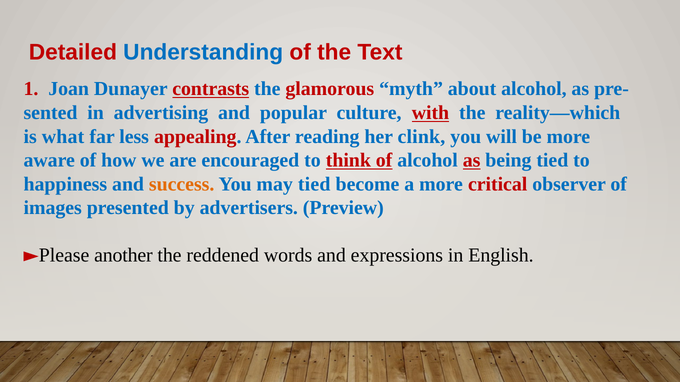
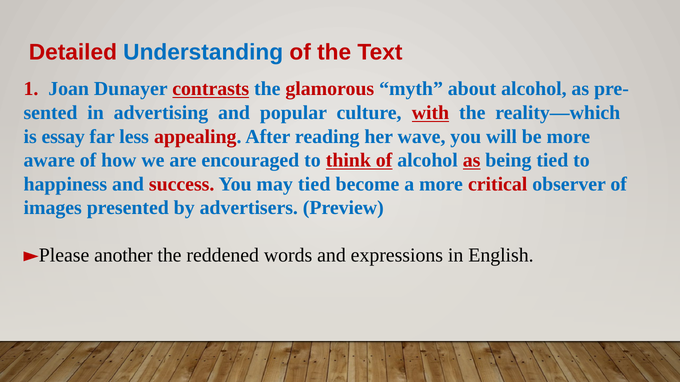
what: what -> essay
clink: clink -> wave
success colour: orange -> red
